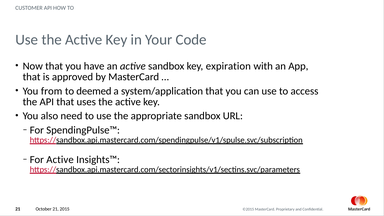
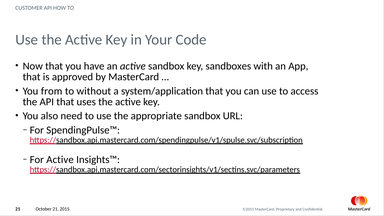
expiration: expiration -> sandboxes
deemed: deemed -> without
